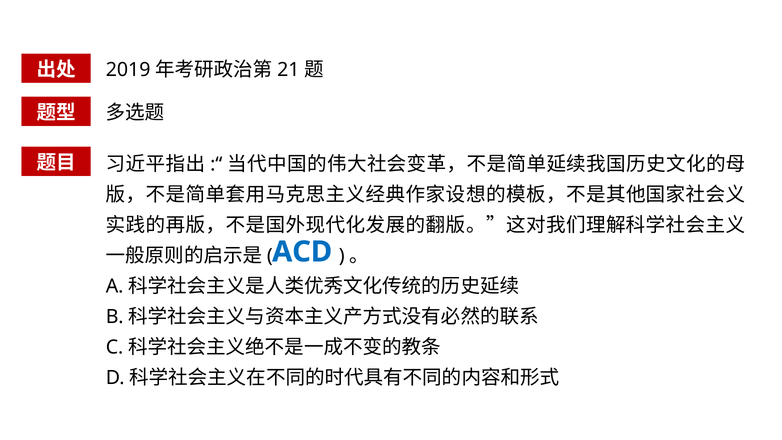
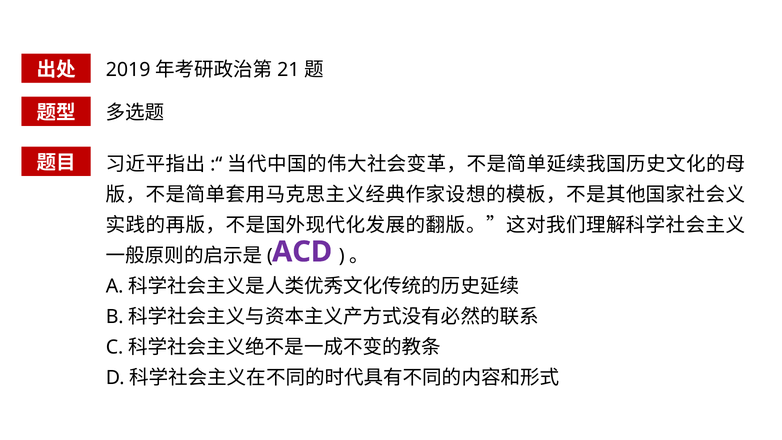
ACD colour: blue -> purple
